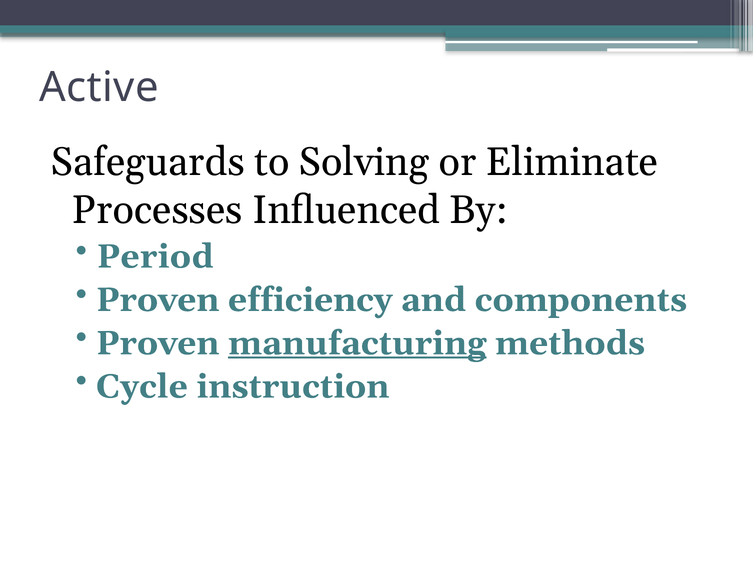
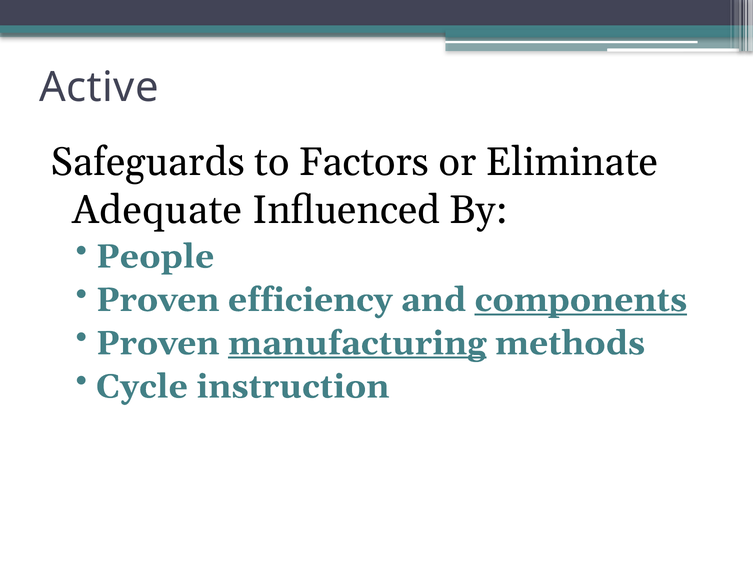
Solving: Solving -> Factors
Processes: Processes -> Adequate
Period: Period -> People
components underline: none -> present
